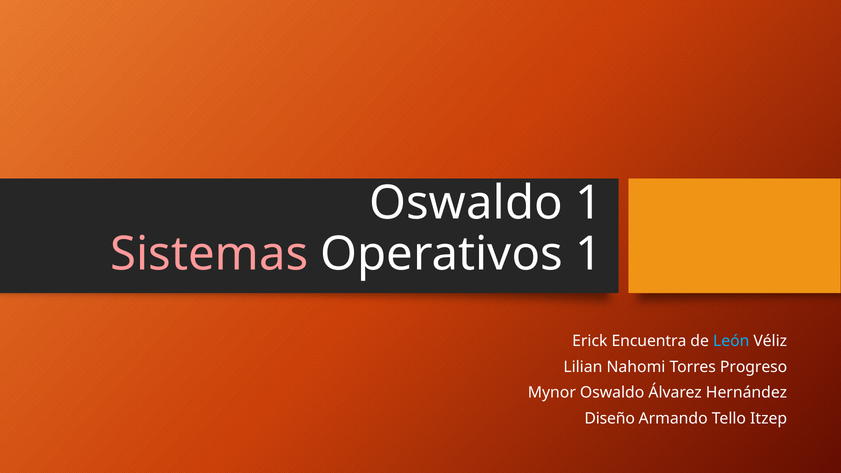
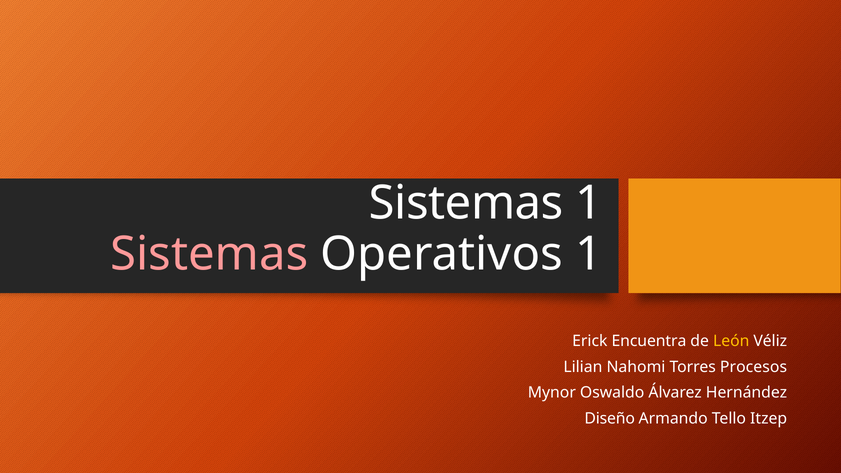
Oswaldo at (466, 203): Oswaldo -> Sistemas
León colour: light blue -> yellow
Progreso: Progreso -> Procesos
